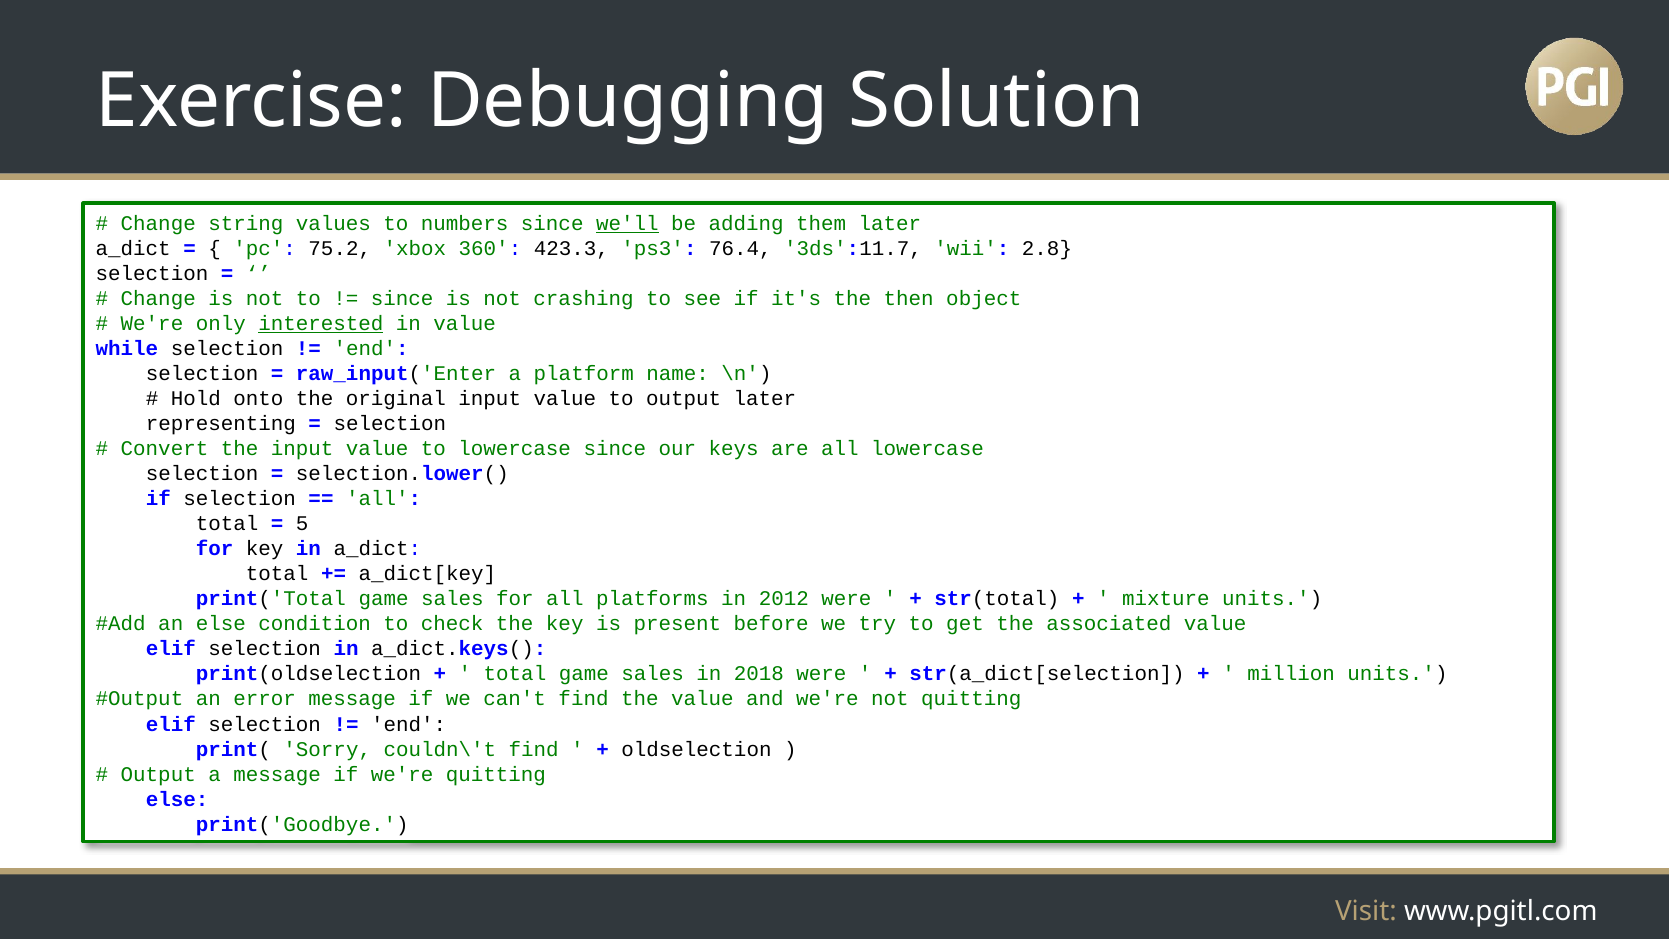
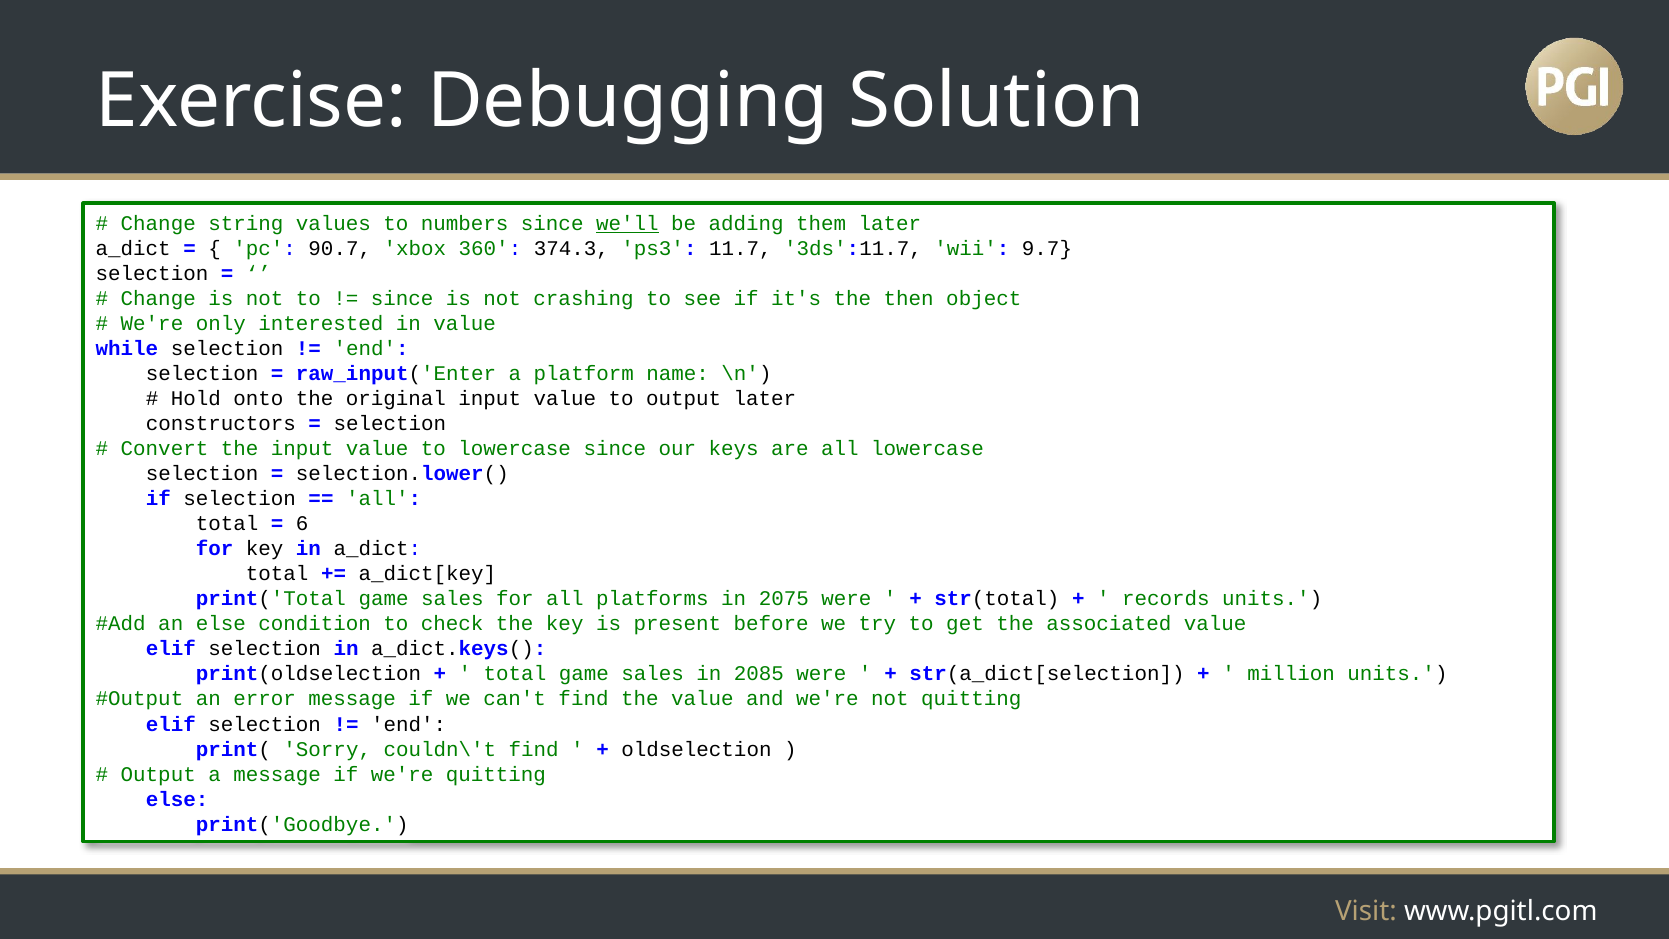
75.2: 75.2 -> 90.7
423.3: 423.3 -> 374.3
76.4: 76.4 -> 11.7
2.8: 2.8 -> 9.7
interested underline: present -> none
representing: representing -> constructors
5: 5 -> 6
2012: 2012 -> 2075
mixture: mixture -> records
2018: 2018 -> 2085
